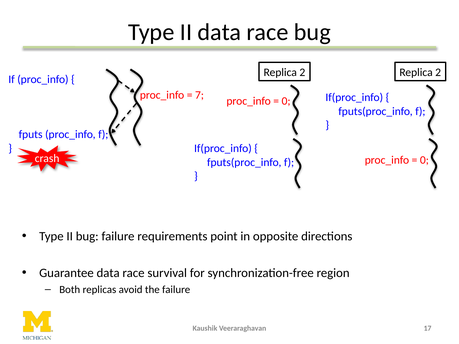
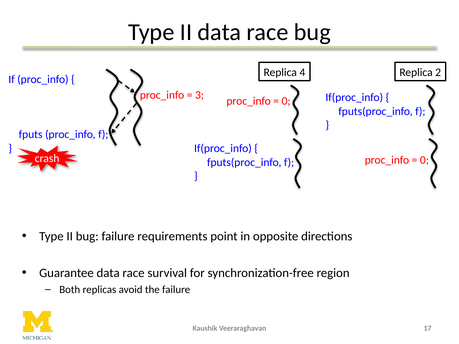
2 at (302, 72): 2 -> 4
7: 7 -> 3
